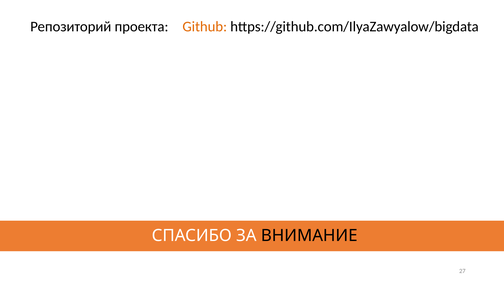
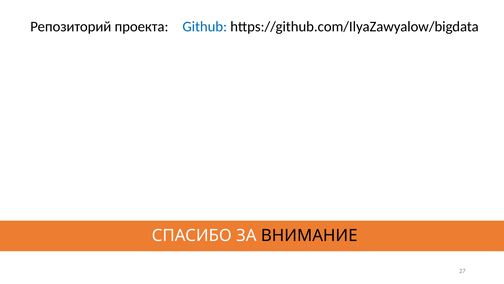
Github colour: orange -> blue
